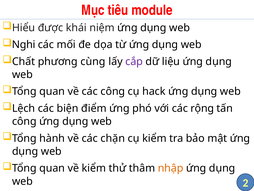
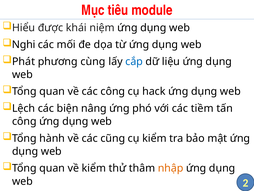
Chất: Chất -> Phát
cắp colour: purple -> blue
điểm: điểm -> nâng
rộng: rộng -> tiềm
chặn: chặn -> cũng
